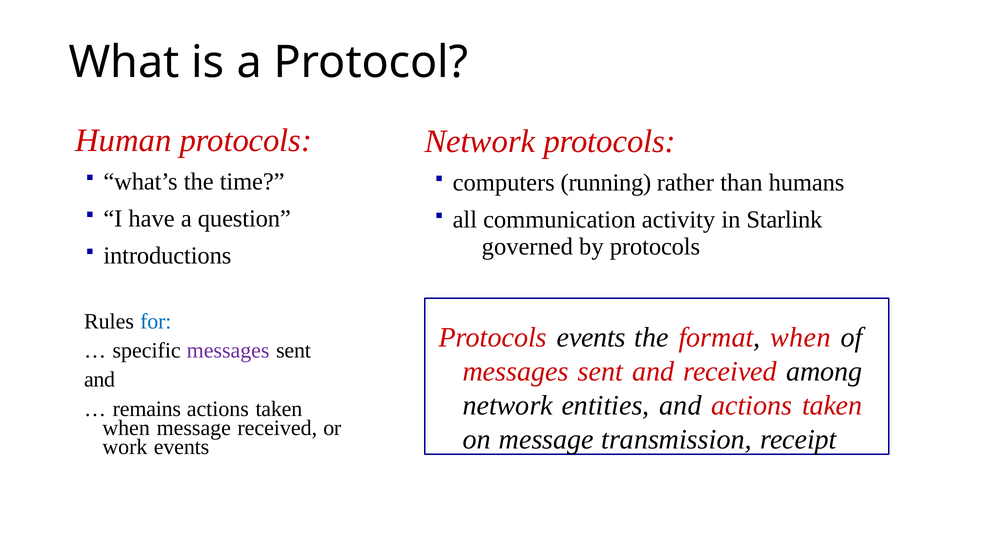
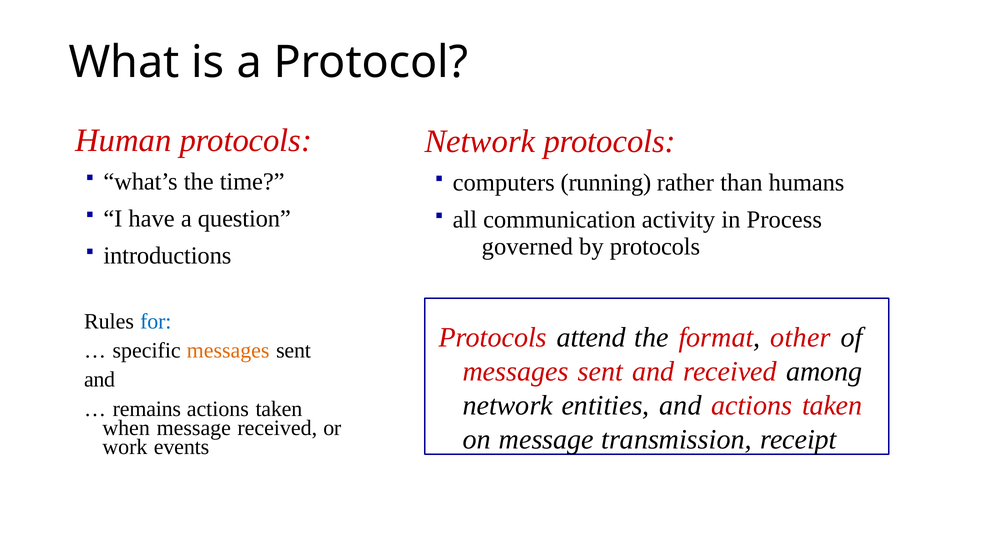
Starlink: Starlink -> Process
Protocols events: events -> attend
format when: when -> other
messages at (228, 350) colour: purple -> orange
